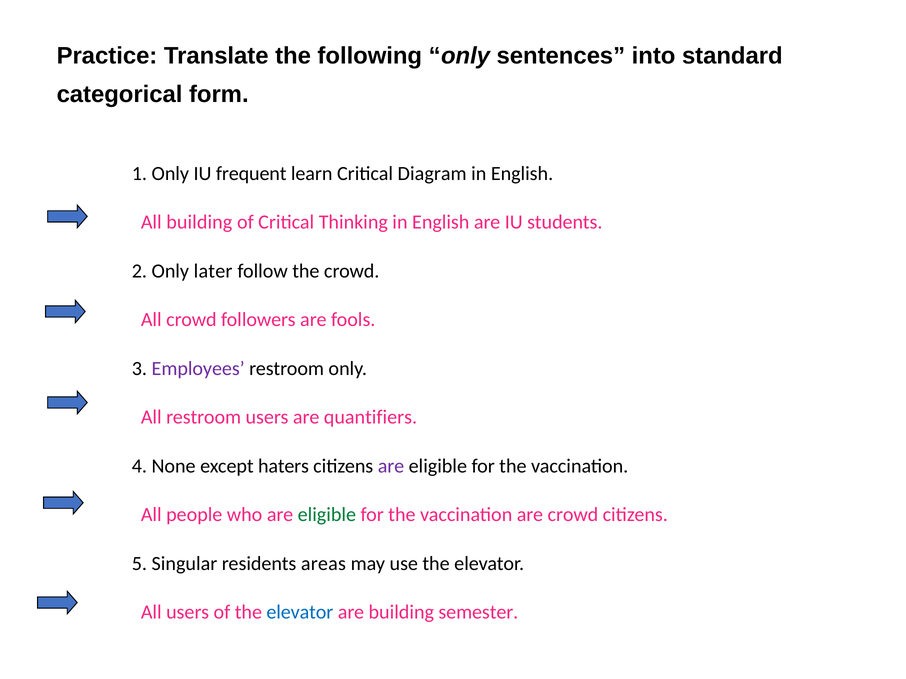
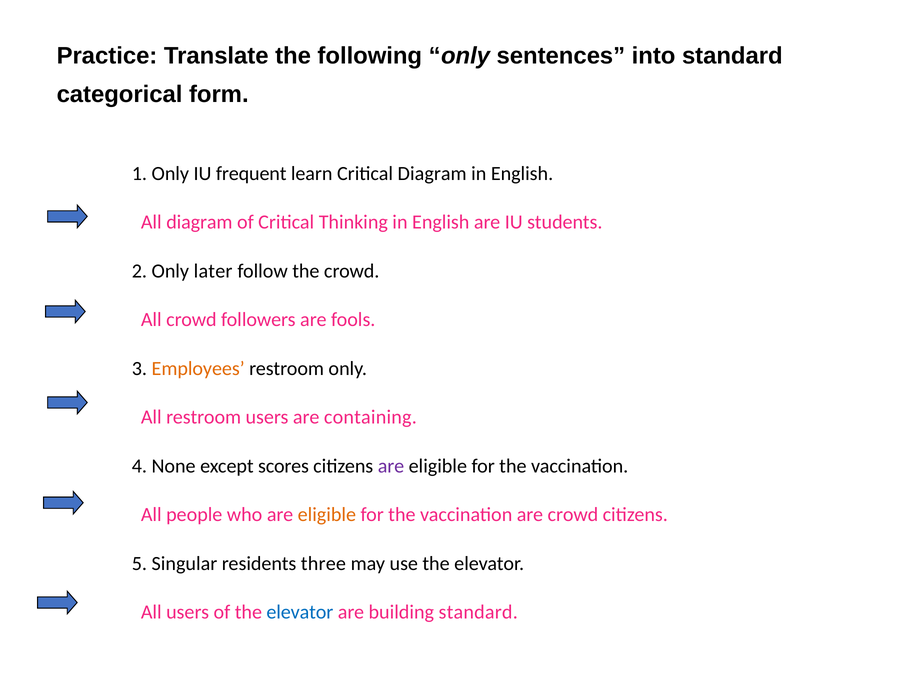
All building: building -> diagram
Employees colour: purple -> orange
quantifiers: quantifiers -> containing
haters: haters -> scores
eligible at (327, 515) colour: green -> orange
areas: areas -> three
building semester: semester -> standard
